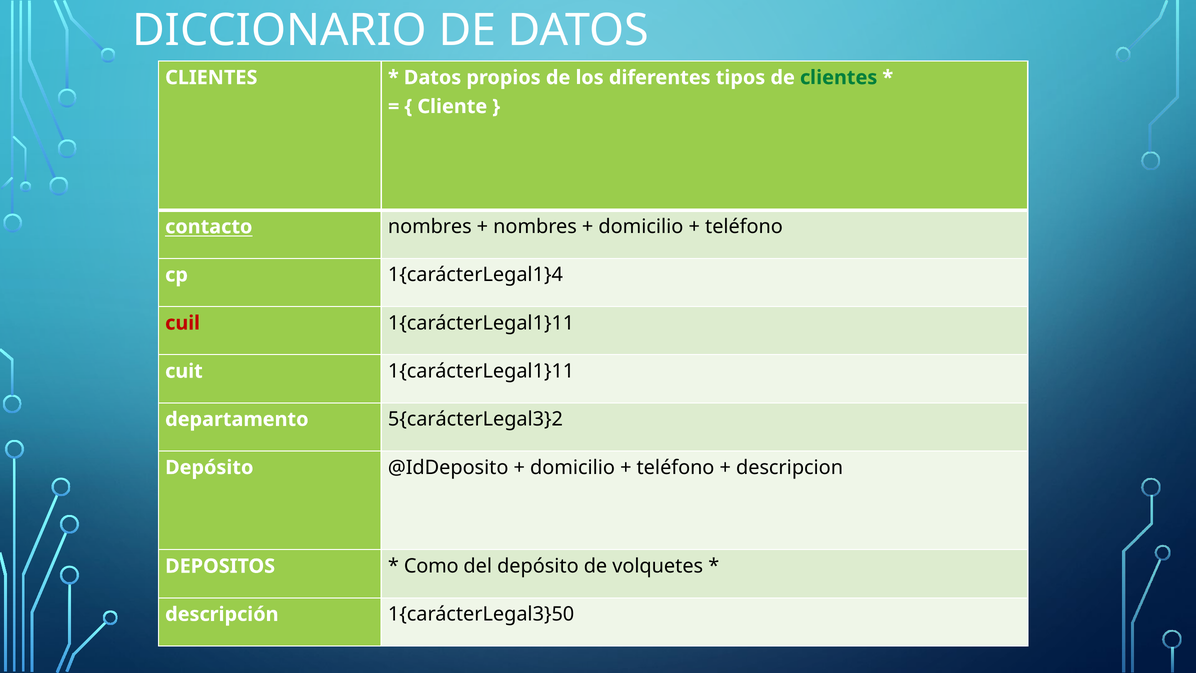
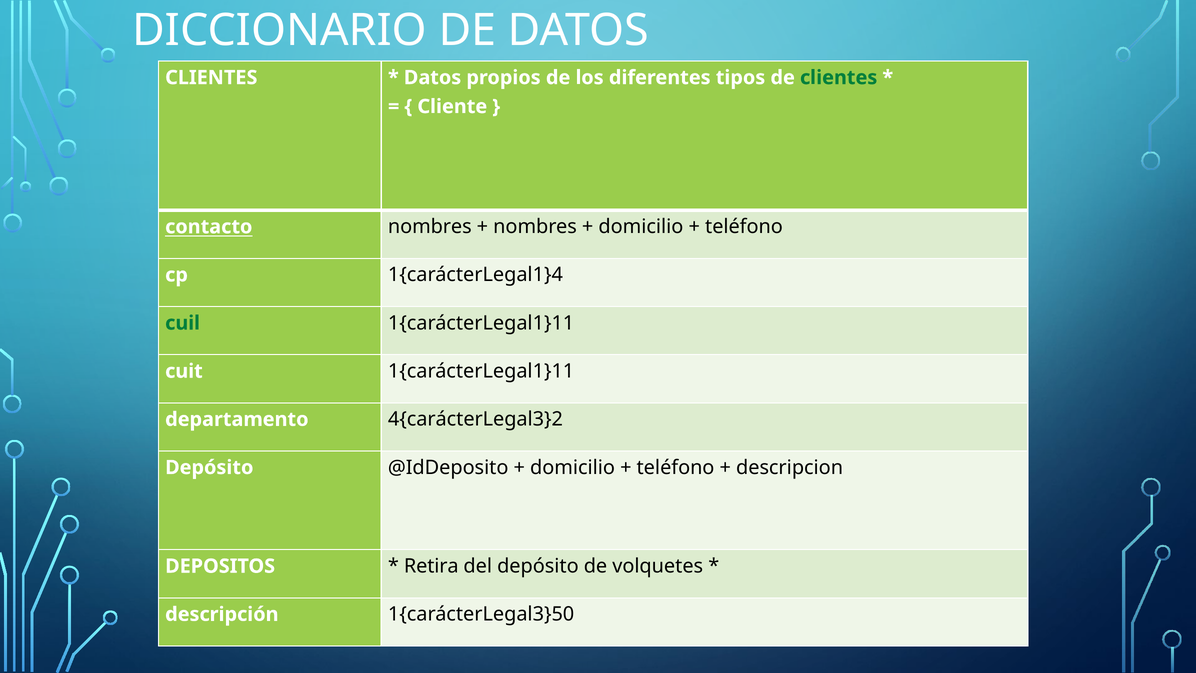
cuil colour: red -> green
5{carácterLegal3}2: 5{carácterLegal3}2 -> 4{carácterLegal3}2
Como: Como -> Retira
